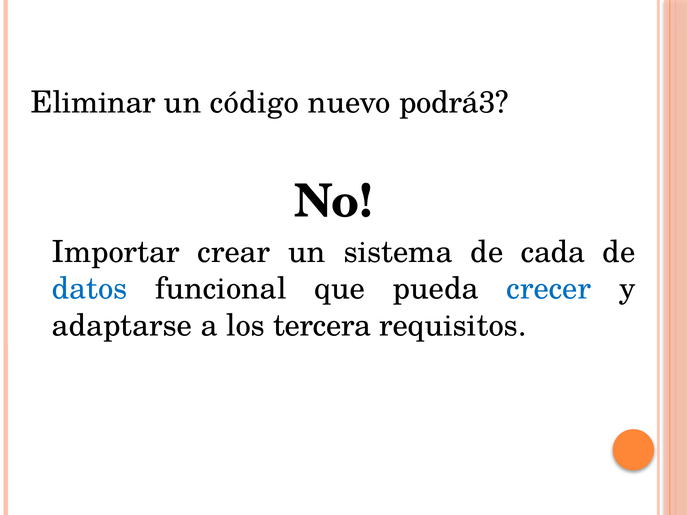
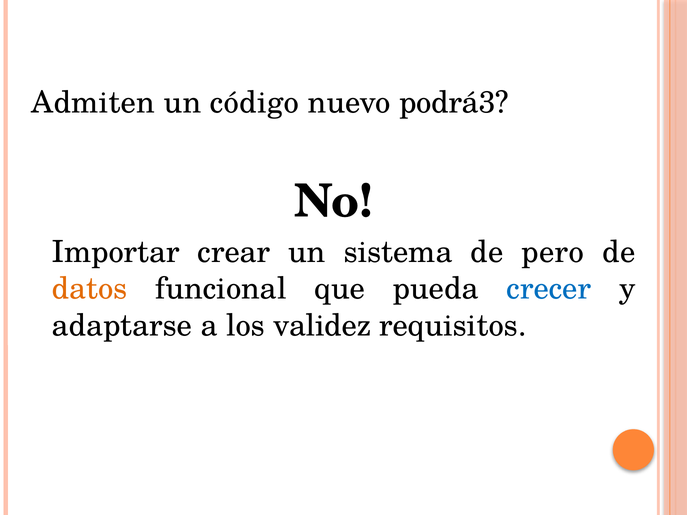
Eliminar: Eliminar -> Admiten
cada: cada -> pero
datos colour: blue -> orange
tercera: tercera -> validez
